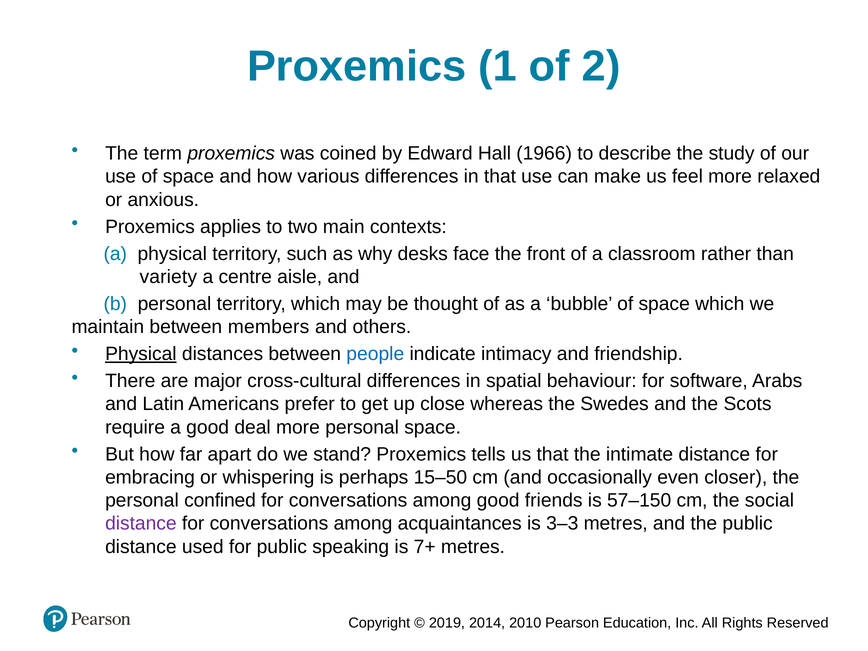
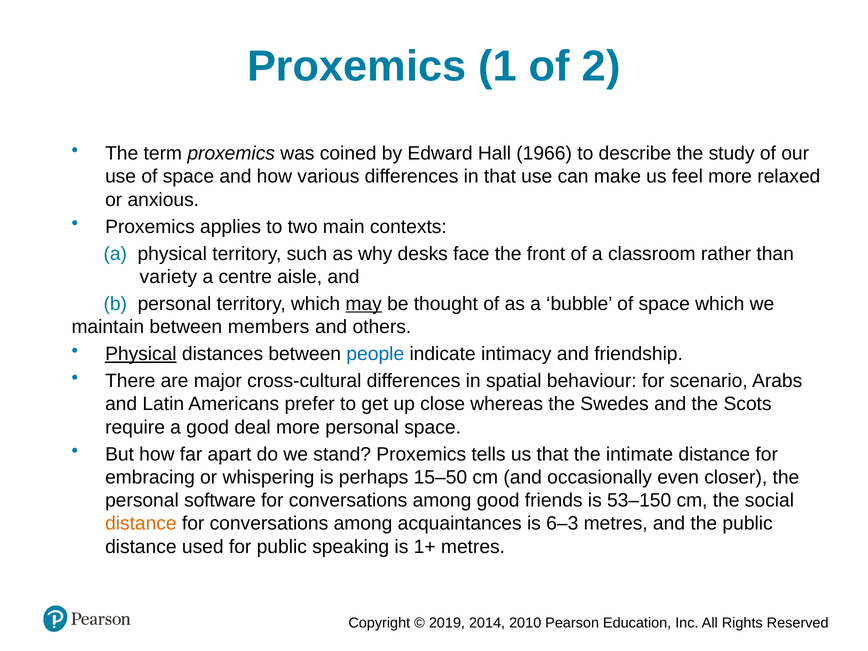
may underline: none -> present
software: software -> scenario
confined: confined -> software
57–150: 57–150 -> 53–150
distance at (141, 524) colour: purple -> orange
3–3: 3–3 -> 6–3
7+: 7+ -> 1+
